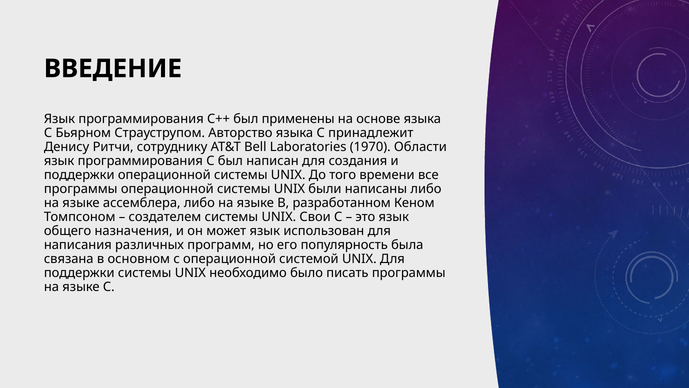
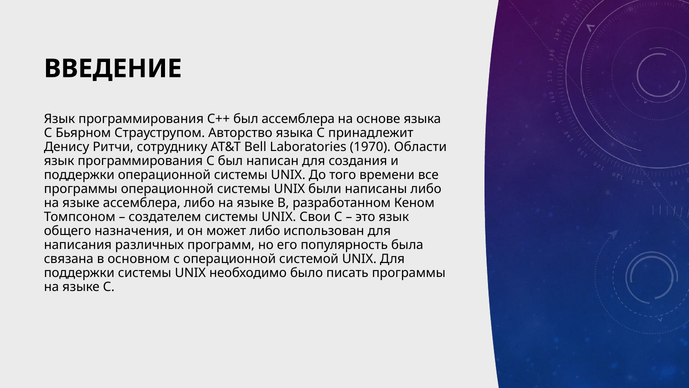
был применены: применены -> ассемблера
может язык: язык -> либо
